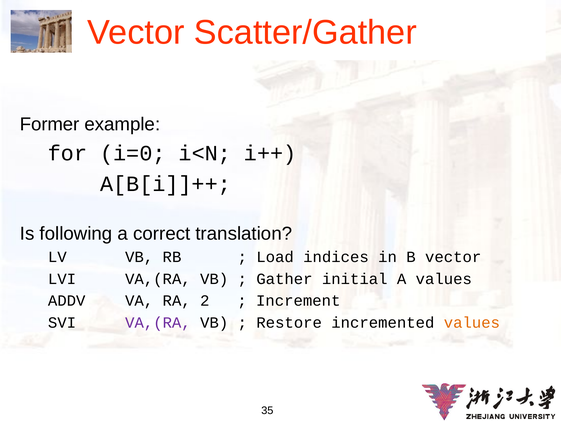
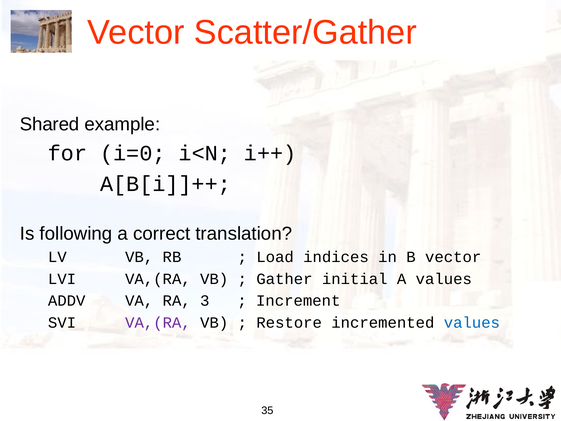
Former: Former -> Shared
2: 2 -> 3
values at (472, 322) colour: orange -> blue
